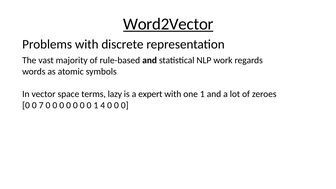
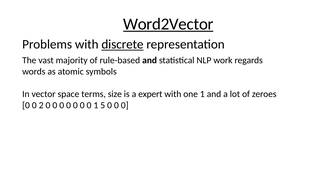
discrete underline: none -> present
lazy: lazy -> size
0 7: 7 -> 2
4: 4 -> 5
